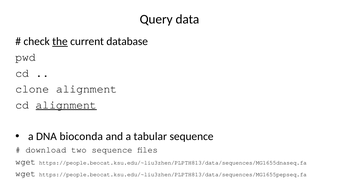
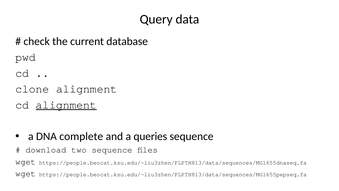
the underline: present -> none
bioconda: bioconda -> complete
tabular: tabular -> queries
